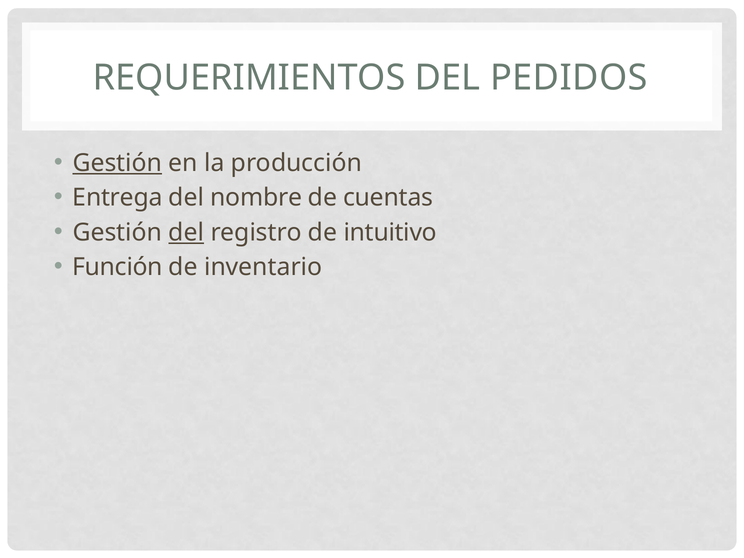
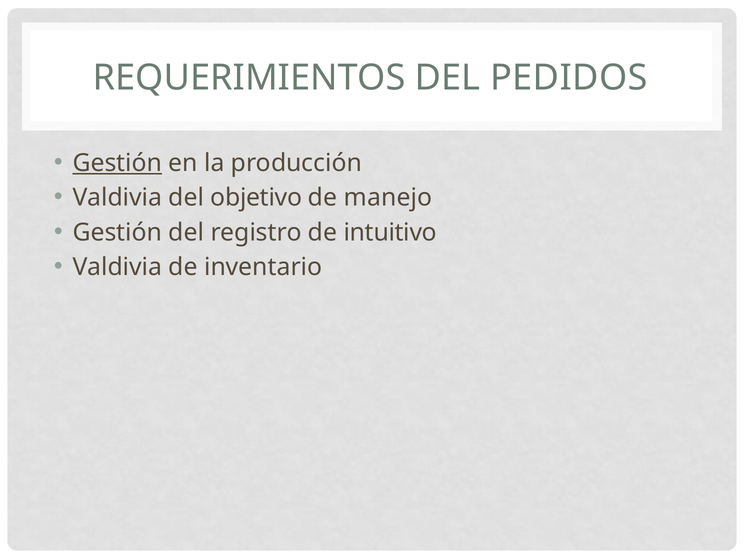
Entrega at (117, 198): Entrega -> Valdivia
nombre: nombre -> objetivo
cuentas: cuentas -> manejo
del at (186, 232) underline: present -> none
Función at (117, 267): Función -> Valdivia
